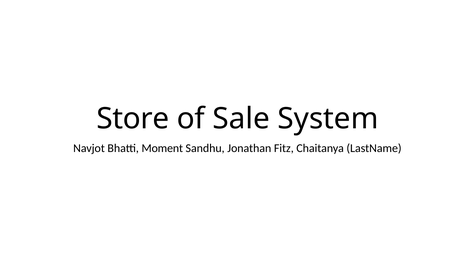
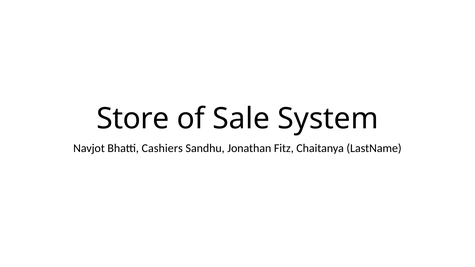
Moment: Moment -> Cashiers
